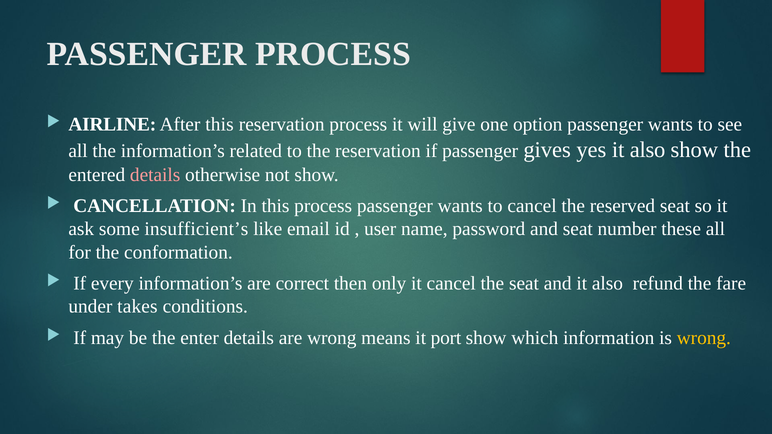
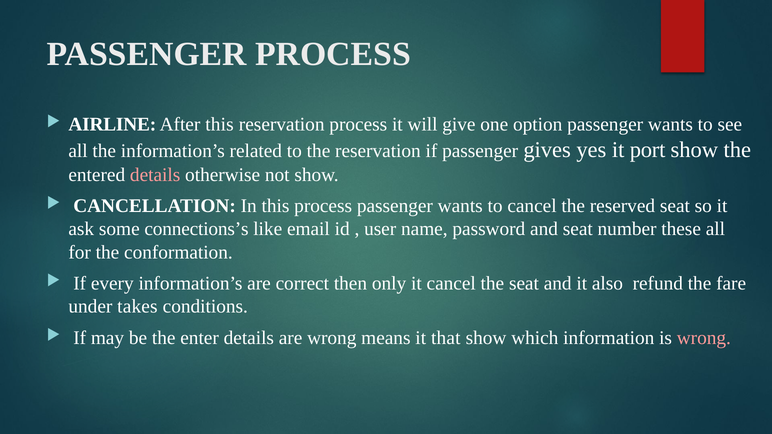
yes it also: also -> port
insufficient’s: insufficient’s -> connections’s
port: port -> that
wrong at (704, 338) colour: yellow -> pink
